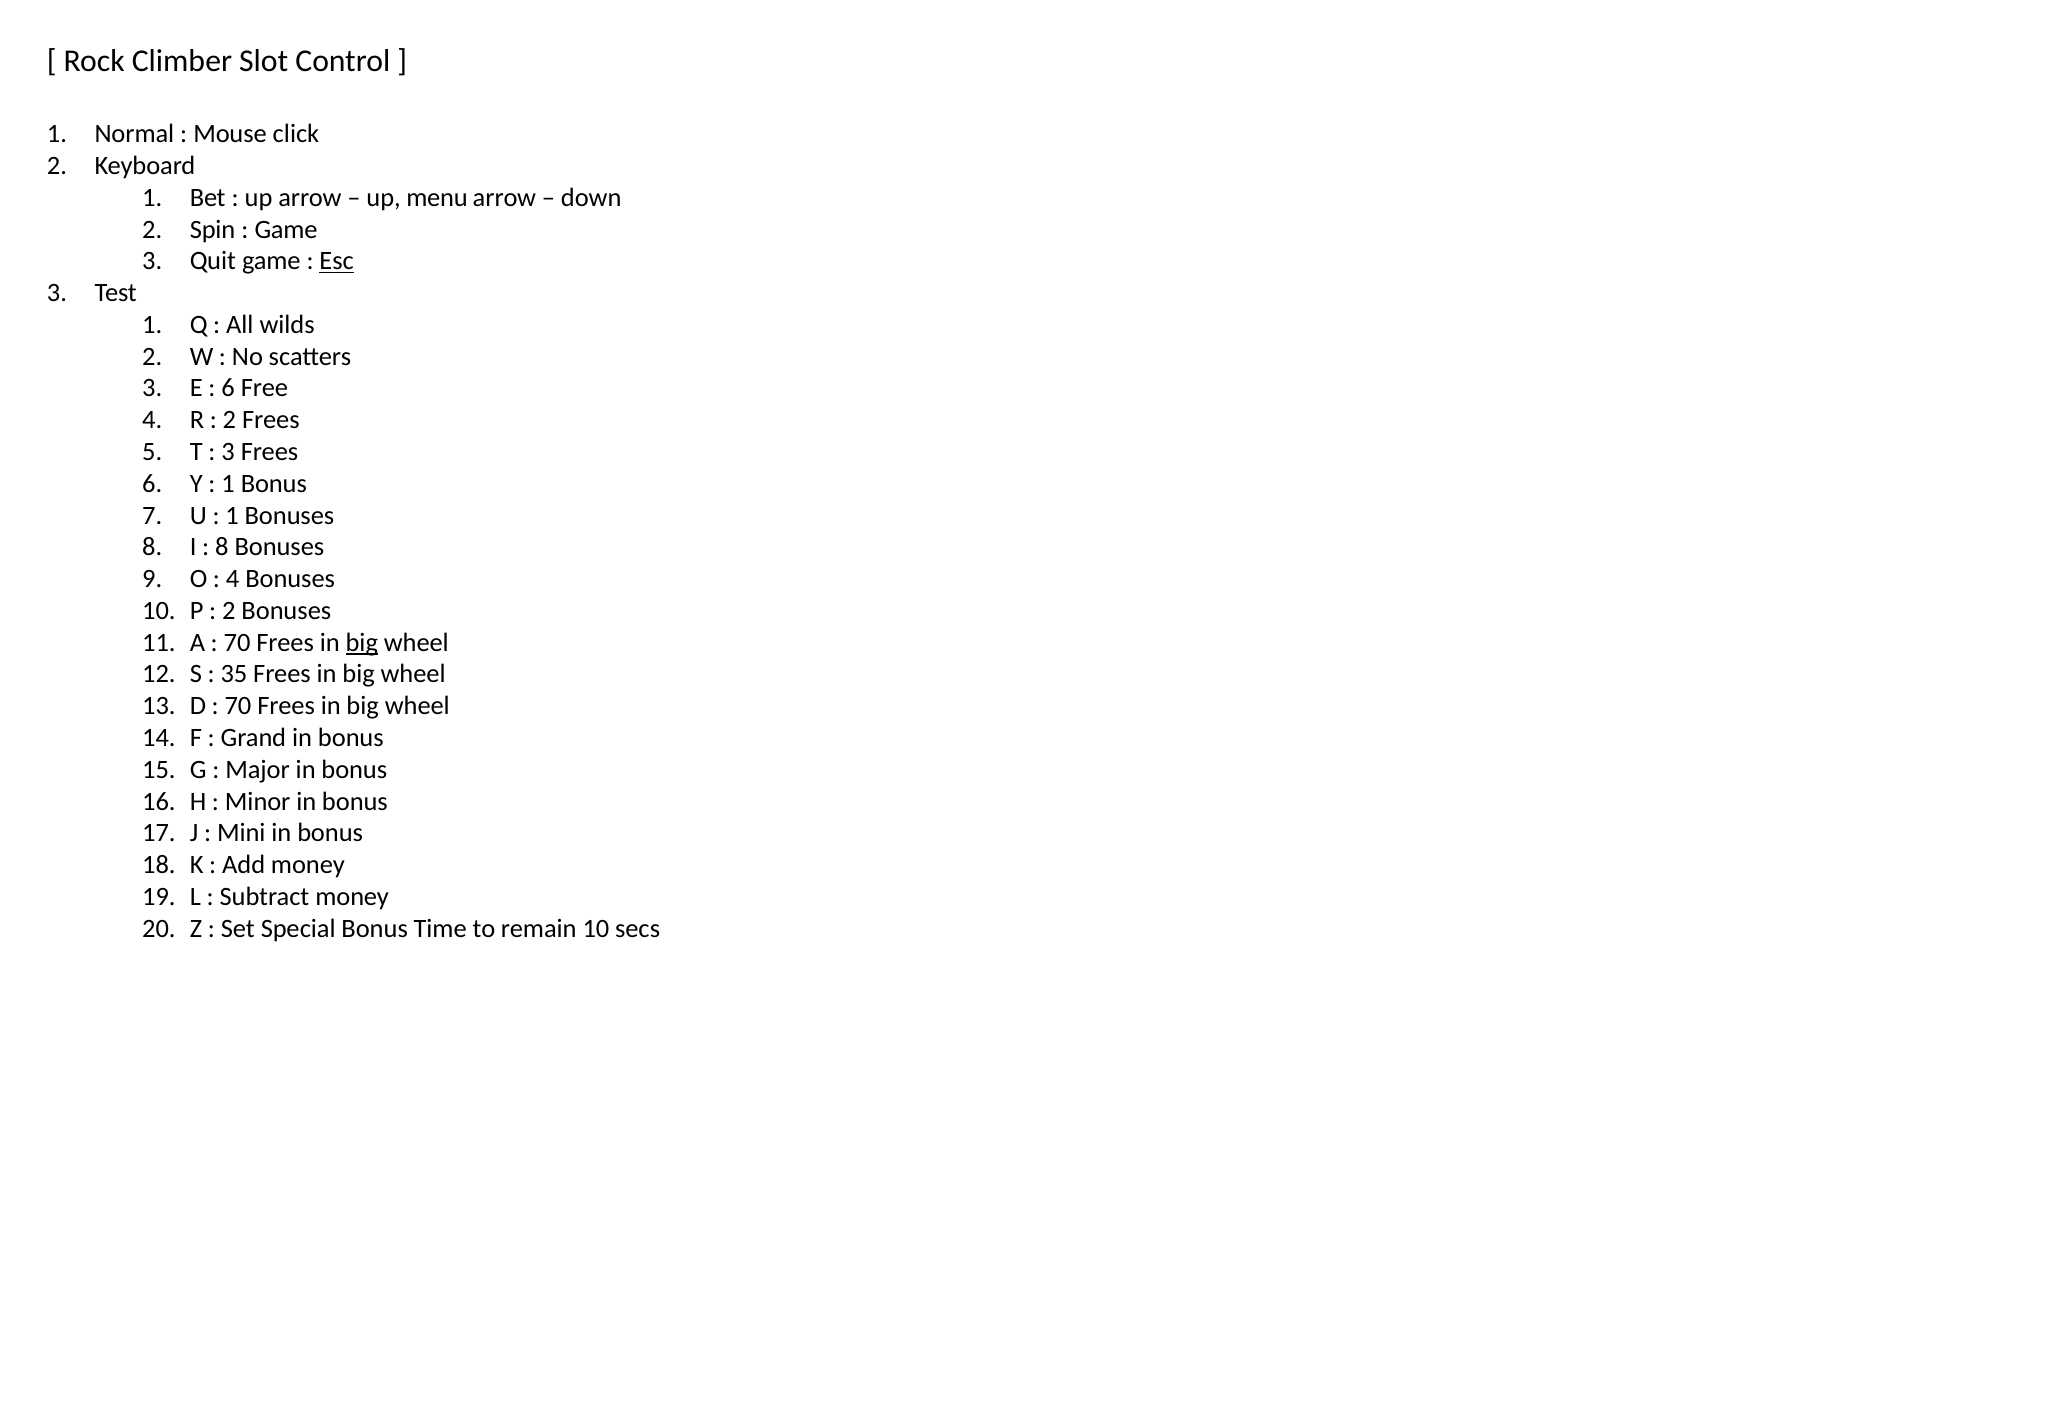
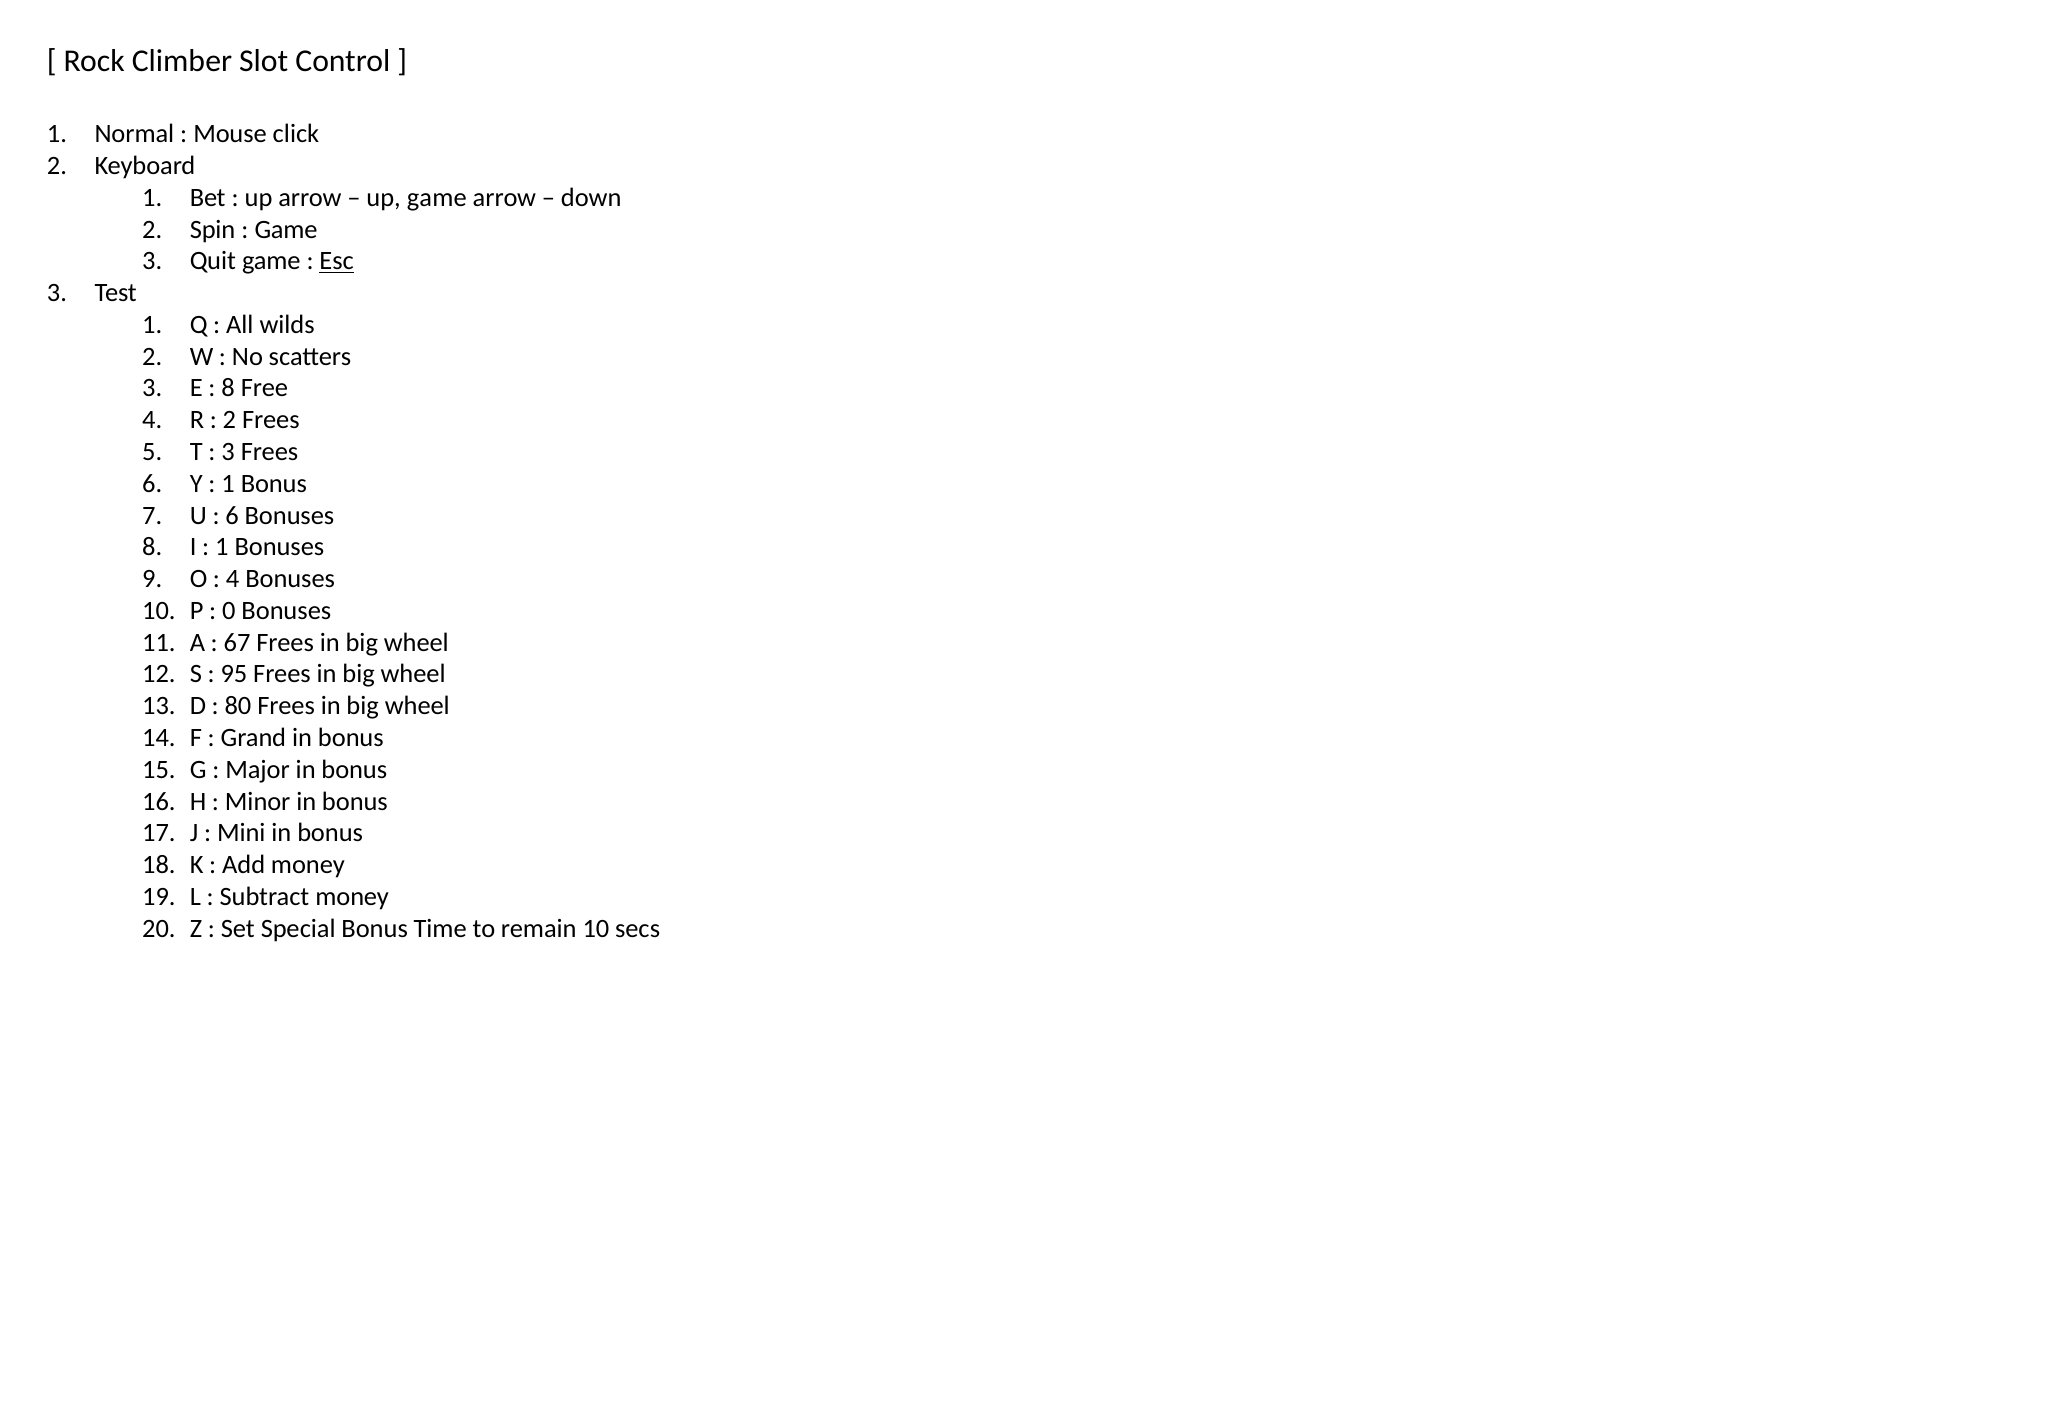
up menu: menu -> game
6 at (228, 388): 6 -> 8
1 at (232, 515): 1 -> 6
8 at (222, 547): 8 -> 1
2 at (229, 611): 2 -> 0
70 at (237, 643): 70 -> 67
big at (362, 643) underline: present -> none
35: 35 -> 95
70 at (238, 706): 70 -> 80
